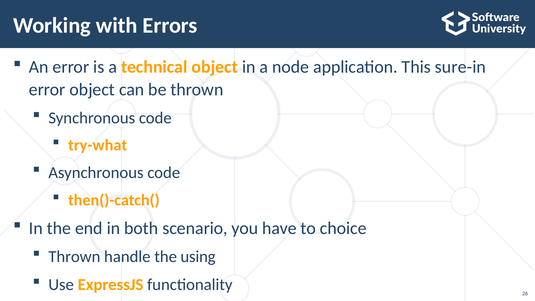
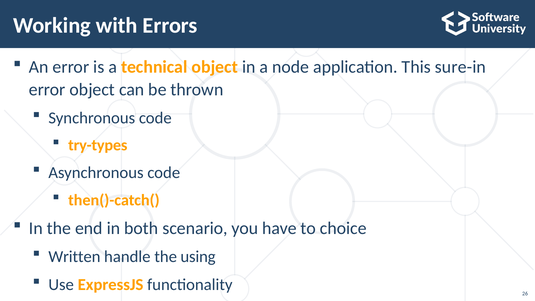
try-what: try-what -> try-types
Thrown at (74, 257): Thrown -> Written
